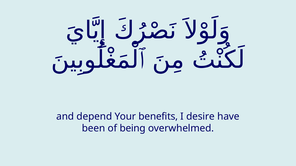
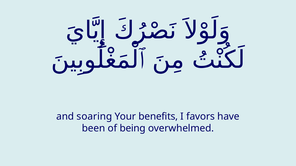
depend: depend -> soaring
desire: desire -> favors
